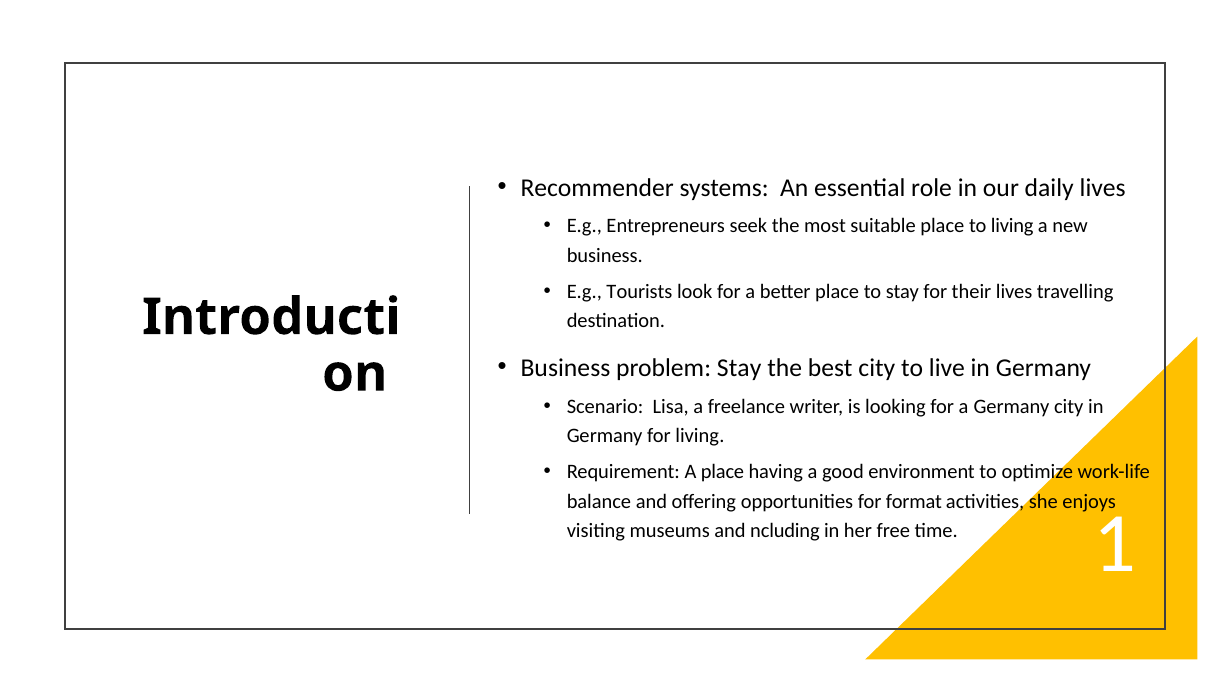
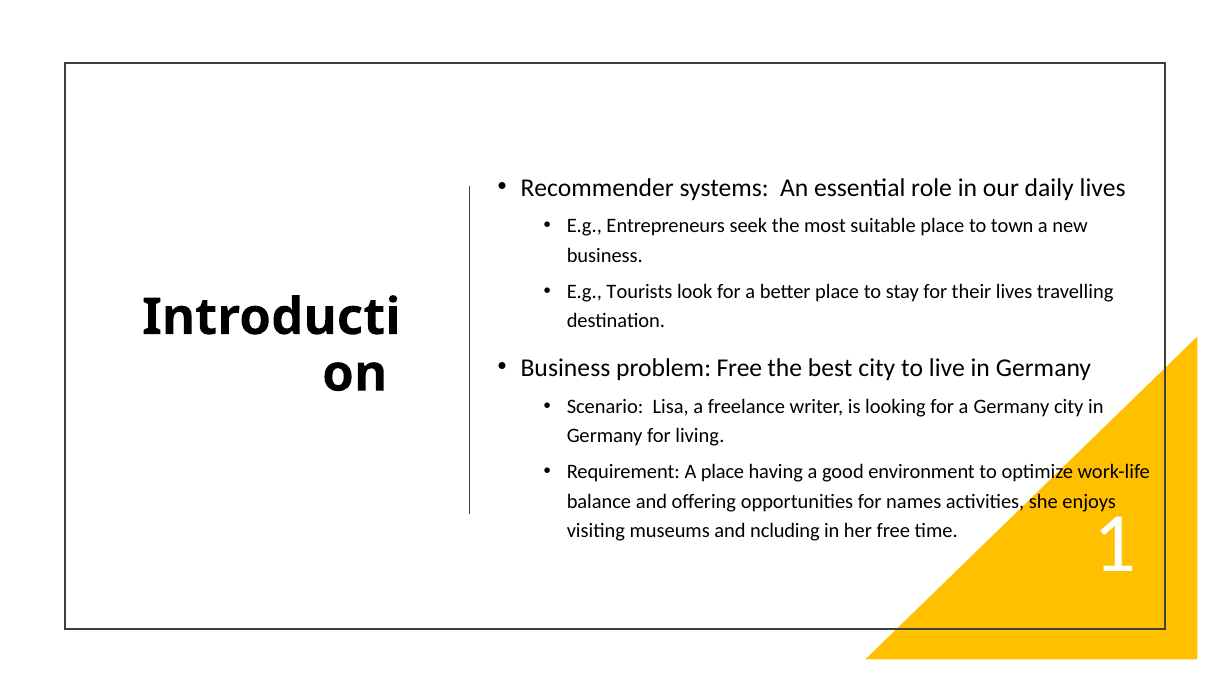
to living: living -> town
problem Stay: Stay -> Free
format: format -> names
